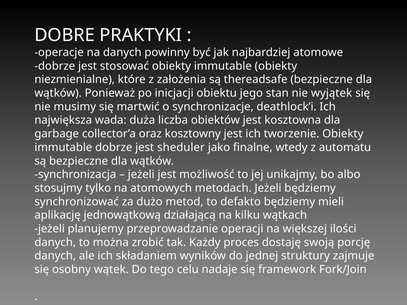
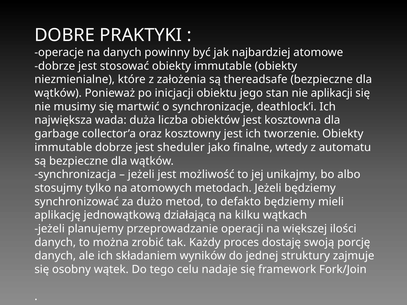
wyjątek: wyjątek -> aplikacji
